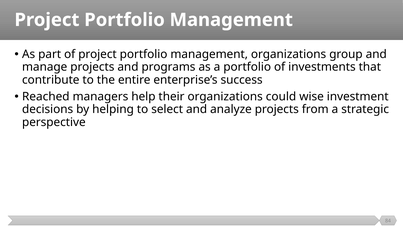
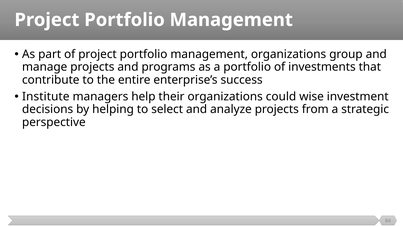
Reached: Reached -> Institute
